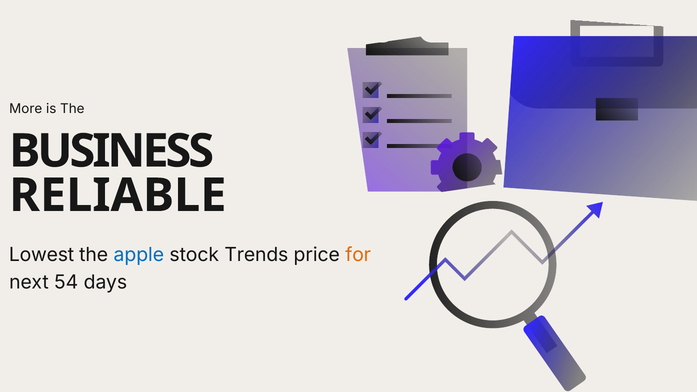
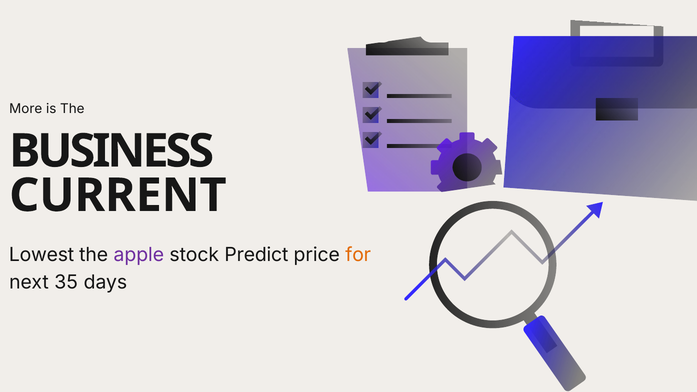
RELIABLE: RELIABLE -> CURRENT
apple colour: blue -> purple
Trends: Trends -> Predict
54: 54 -> 35
